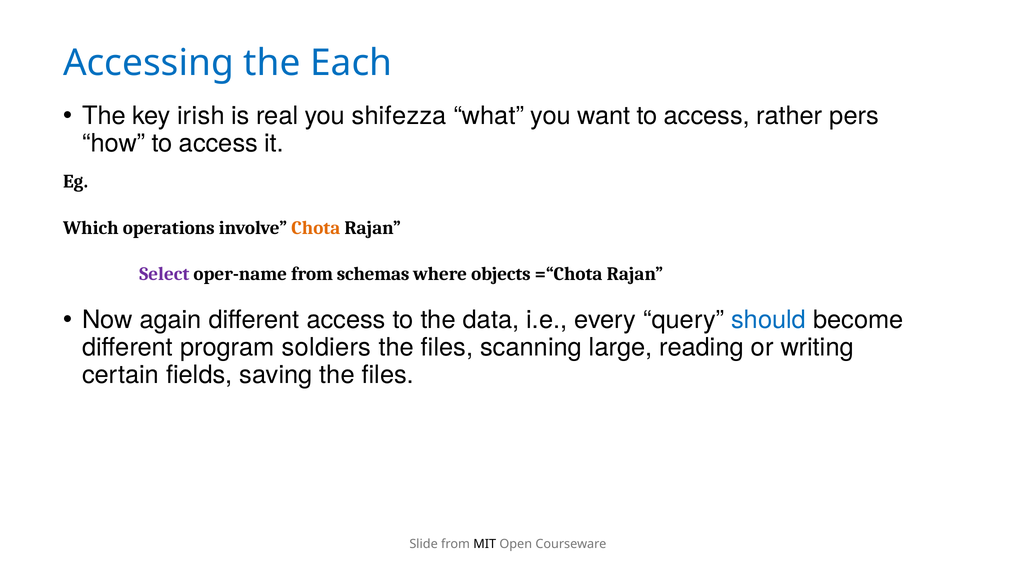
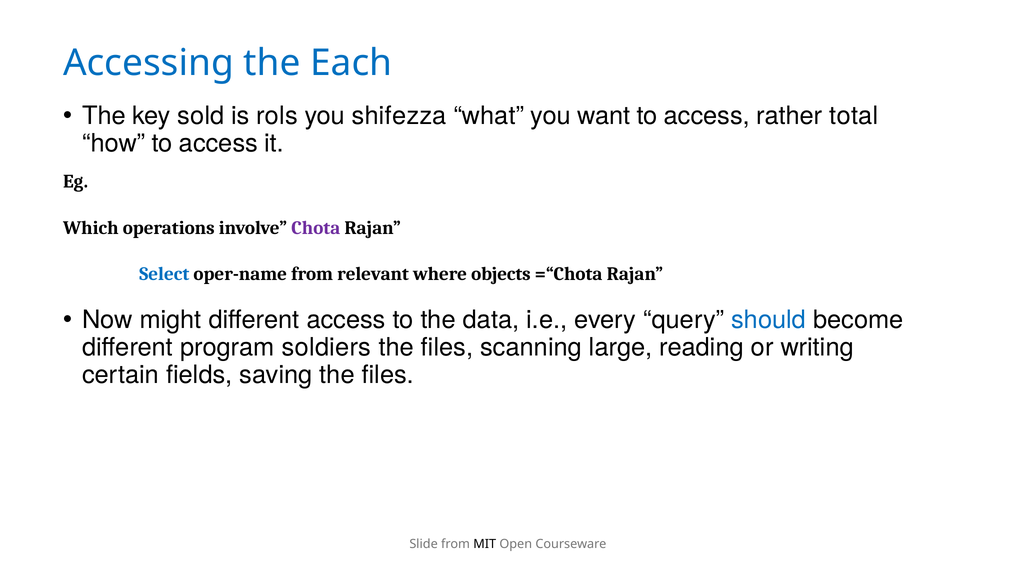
irish: irish -> sold
real: real -> rols
pers: pers -> total
Chota colour: orange -> purple
Select colour: purple -> blue
schemas: schemas -> relevant
again: again -> might
